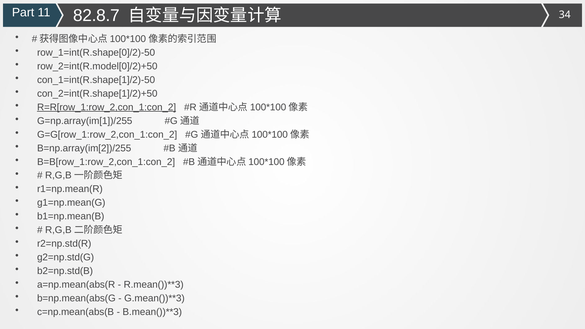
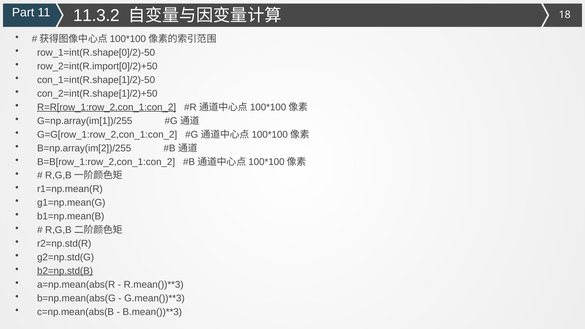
82.8.7: 82.8.7 -> 11.3.2
34: 34 -> 18
row_2=int(R.model[0]/2)+50: row_2=int(R.model[0]/2)+50 -> row_2=int(R.import[0]/2)+50
b2=np.std(B underline: none -> present
